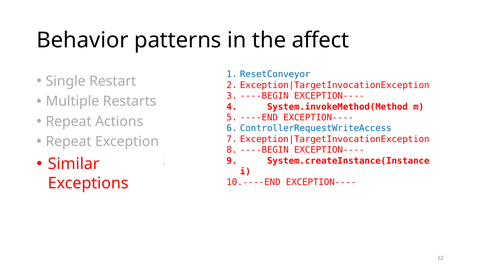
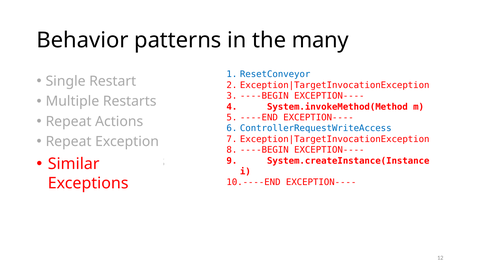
affect: affect -> many
